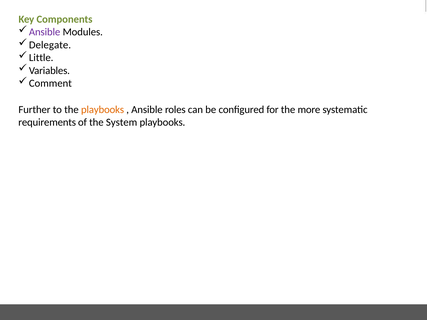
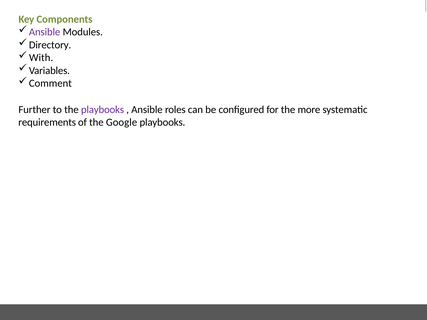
Delegate: Delegate -> Directory
Little: Little -> With
playbooks at (103, 110) colour: orange -> purple
System: System -> Google
